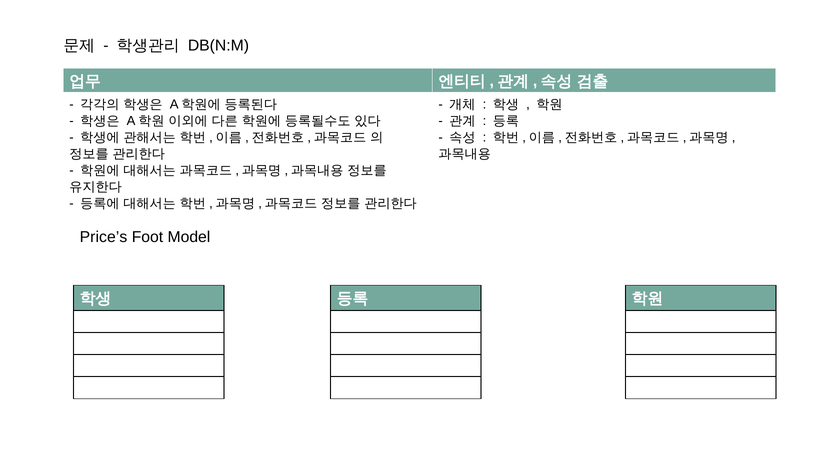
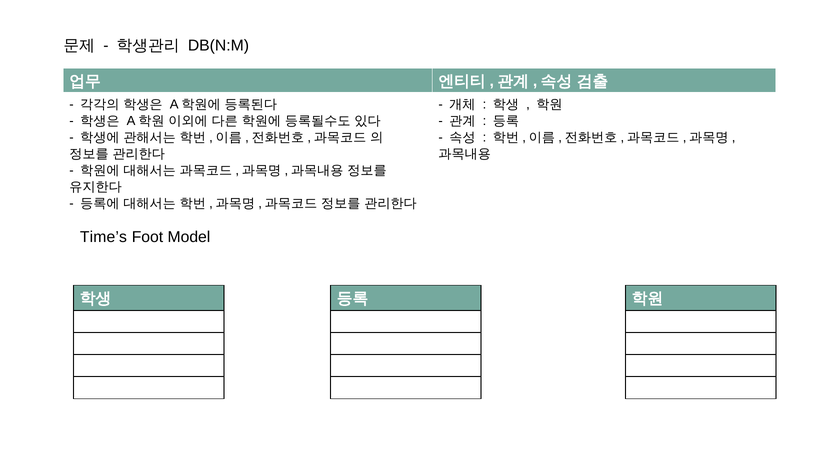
Price’s: Price’s -> Time’s
